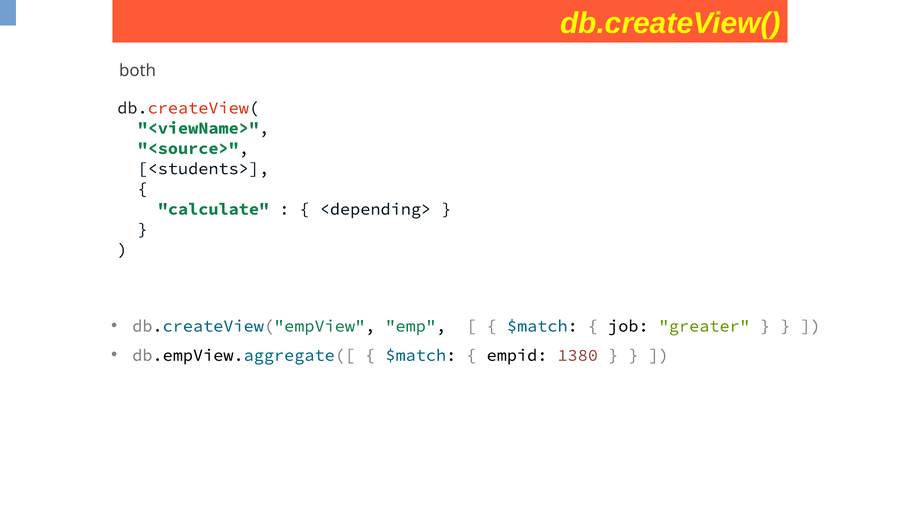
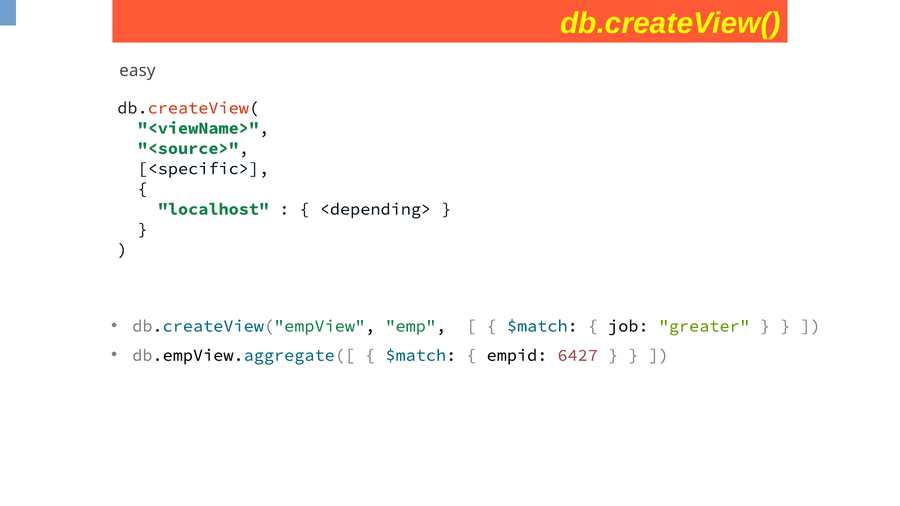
both: both -> easy
<students>: <students> -> <specific>
calculate: calculate -> localhost
1380: 1380 -> 6427
